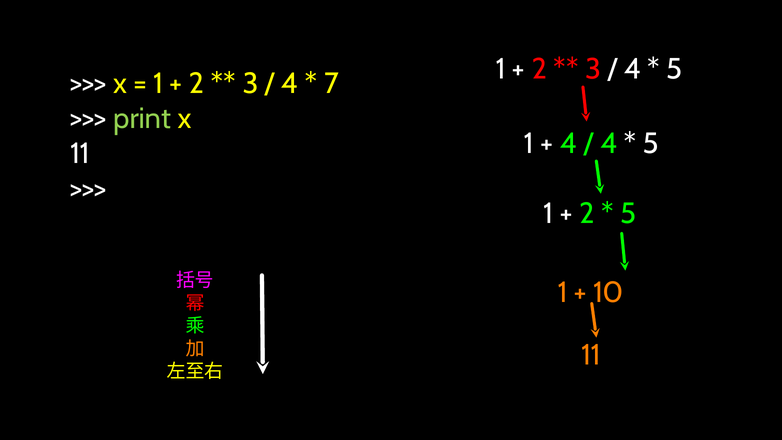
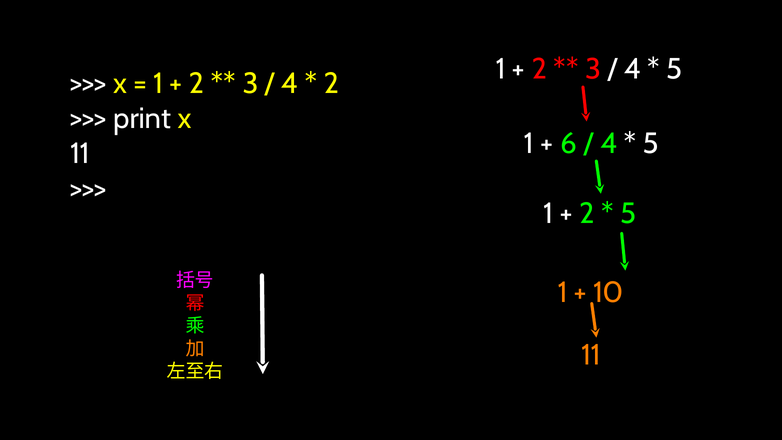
7 at (331, 83): 7 -> 2
print colour: light green -> white
4 at (568, 143): 4 -> 6
